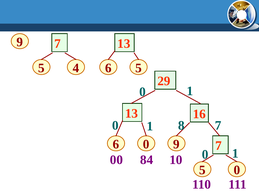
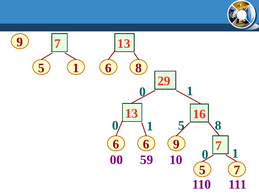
5 4: 4 -> 1
6 5: 5 -> 8
0 8: 8 -> 5
1 7: 7 -> 8
6 0: 0 -> 6
84: 84 -> 59
5 0: 0 -> 7
